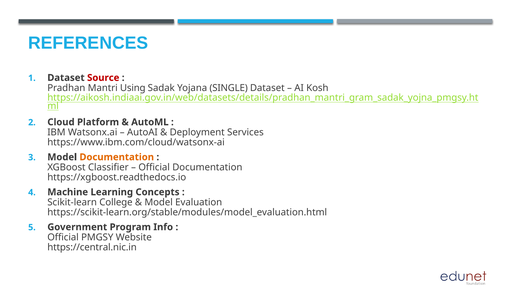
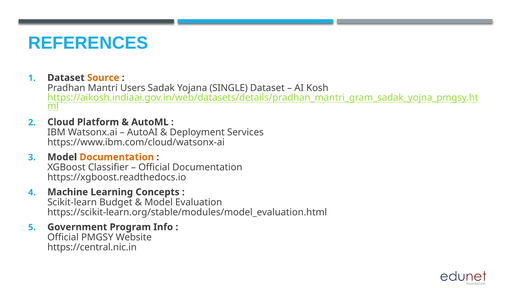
Source colour: red -> orange
Using: Using -> Users
College: College -> Budget
